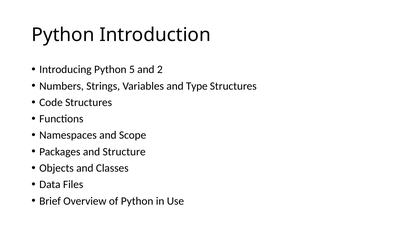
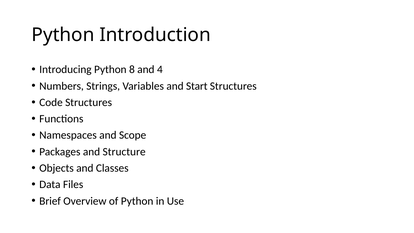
5: 5 -> 8
2: 2 -> 4
Type: Type -> Start
